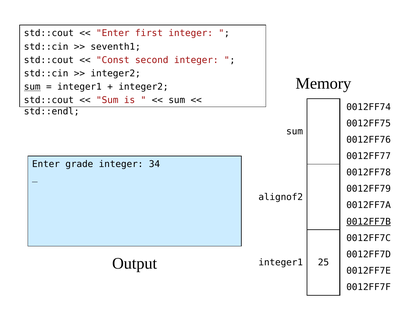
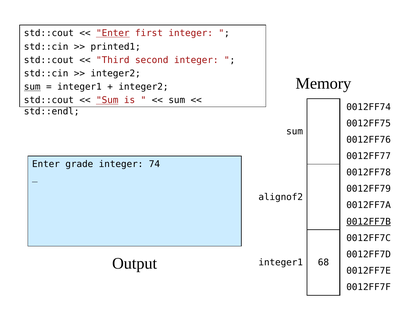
Enter at (113, 33) underline: none -> present
seventh1: seventh1 -> printed1
Const: Const -> Third
Sum at (107, 100) underline: none -> present
34: 34 -> 74
25: 25 -> 68
